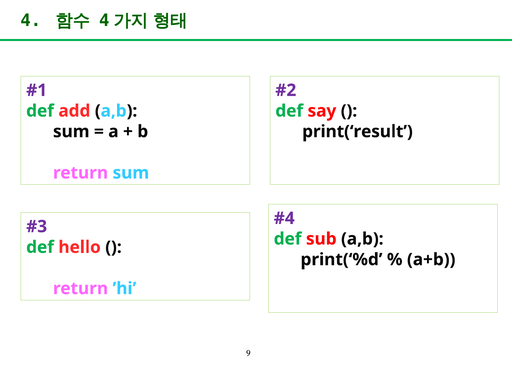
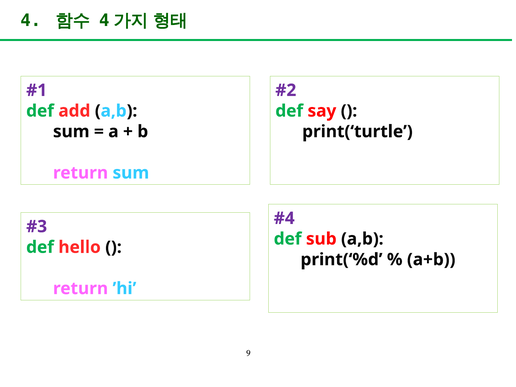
print(‘result: print(‘result -> print(‘turtle
